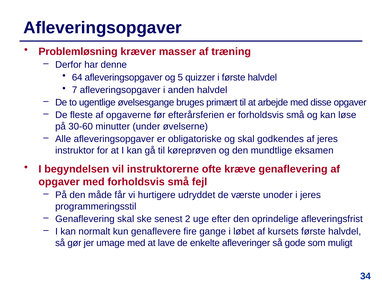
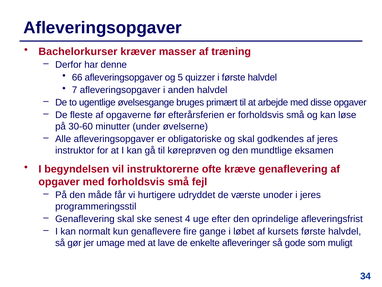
Problemløsning: Problemløsning -> Bachelorkurser
64: 64 -> 66
2: 2 -> 4
